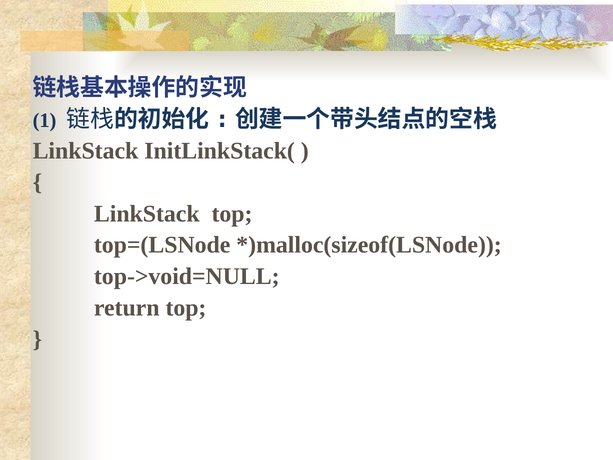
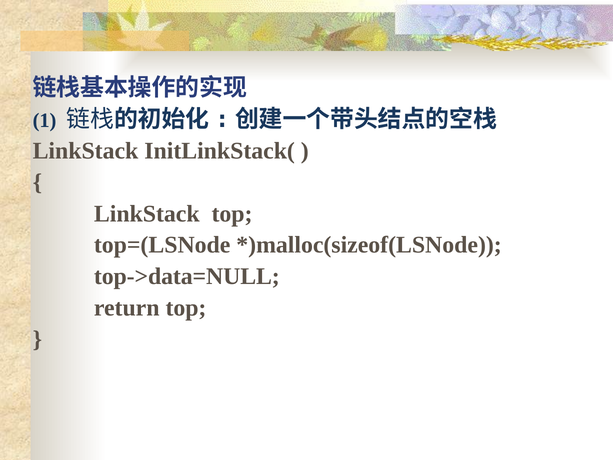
top->void=NULL: top->void=NULL -> top->data=NULL
